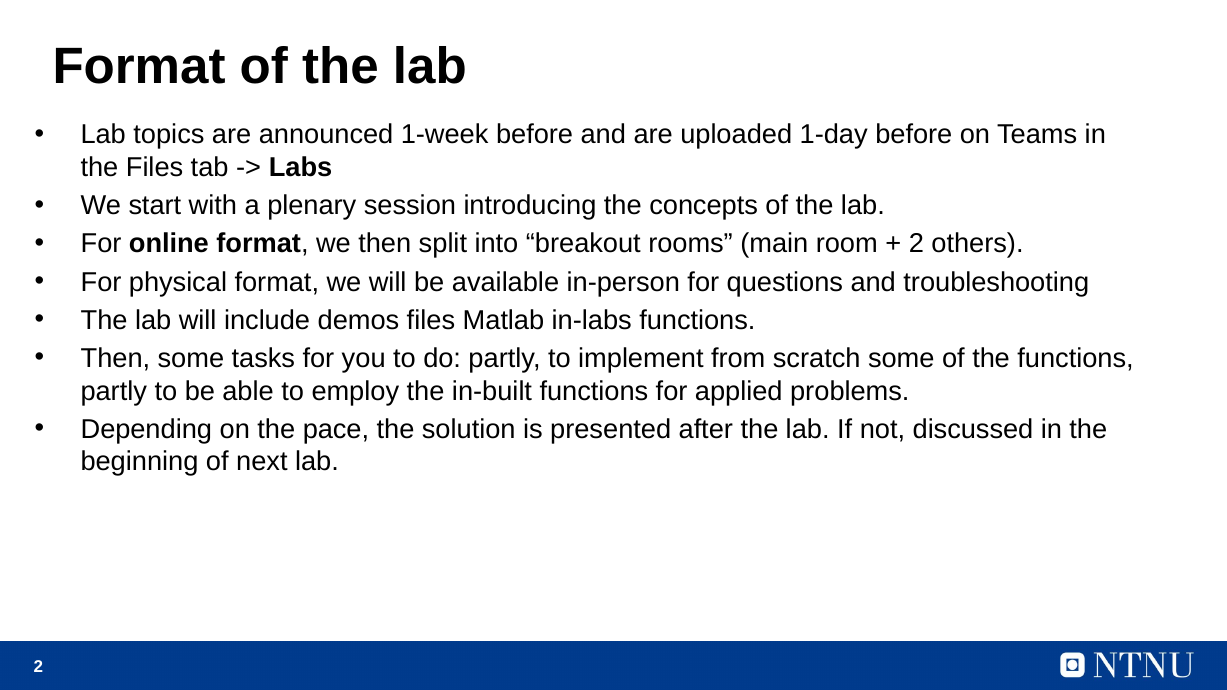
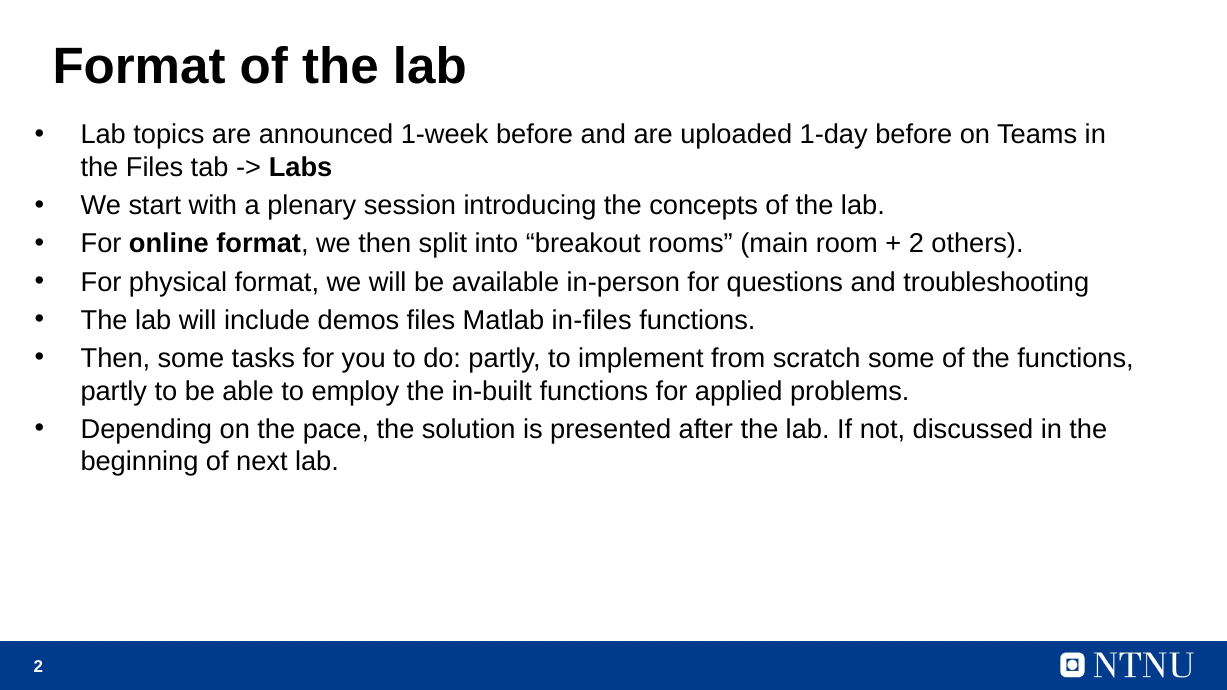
in-labs: in-labs -> in-files
